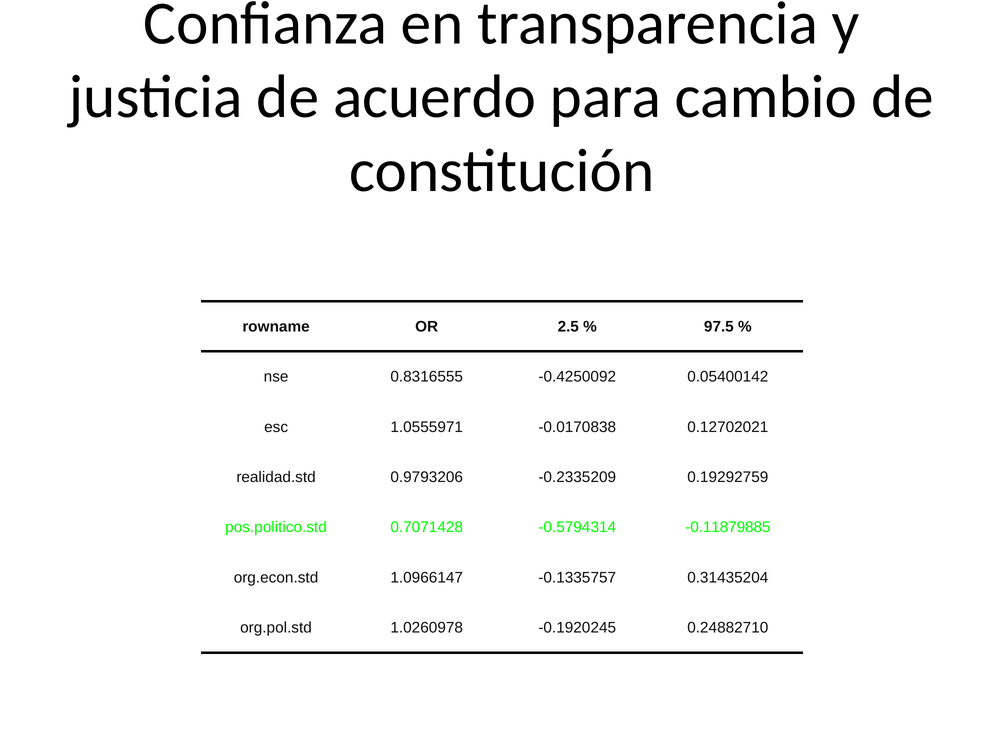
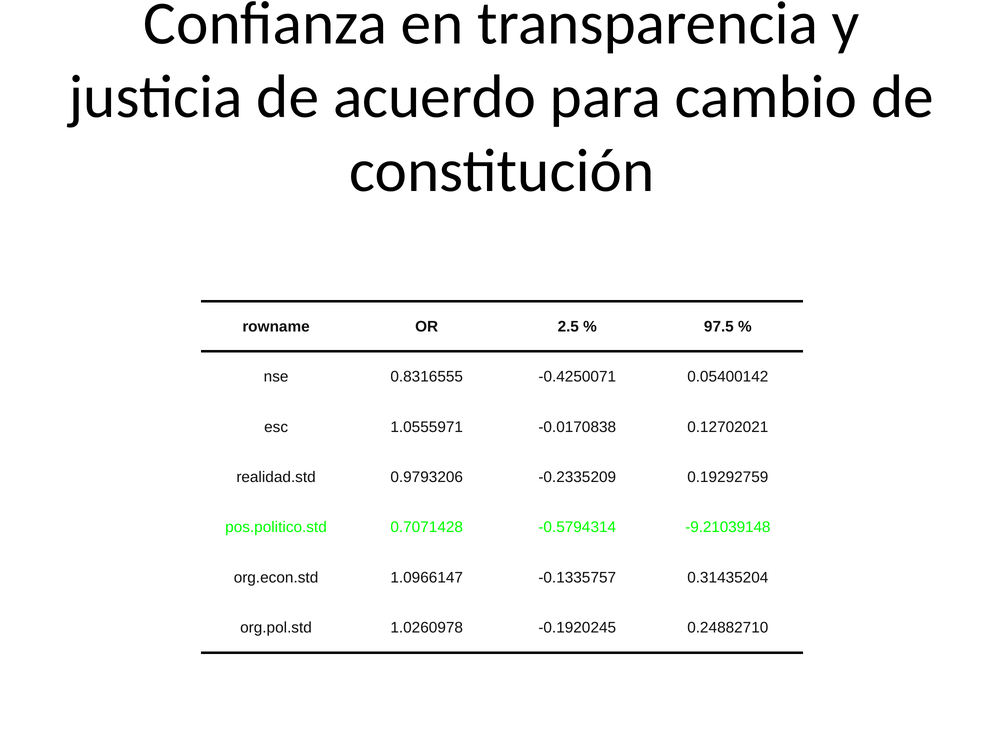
-0.4250092: -0.4250092 -> -0.4250071
-0.11879885: -0.11879885 -> -9.21039148
